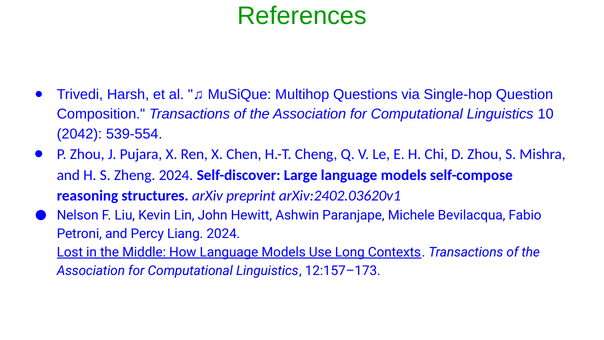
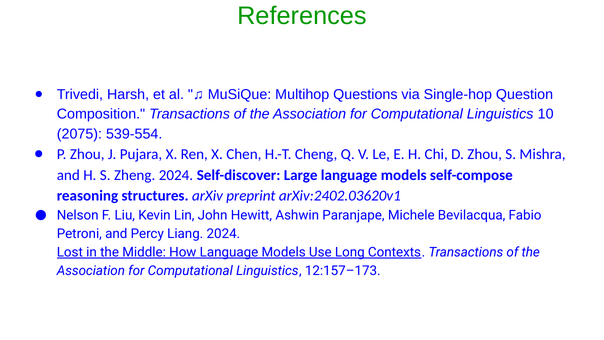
2042: 2042 -> 2075
